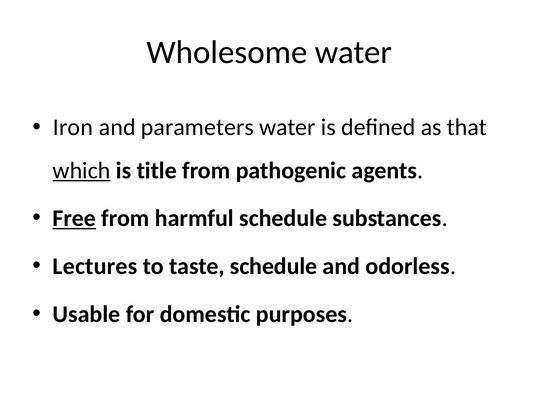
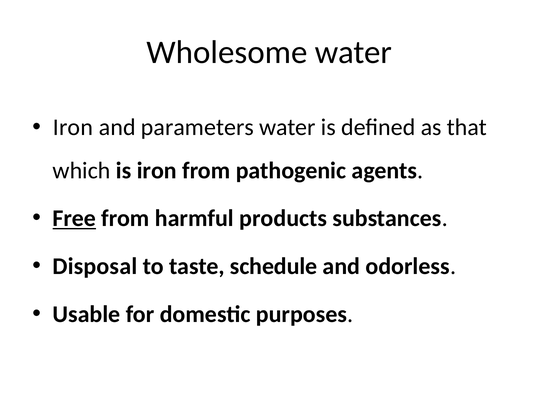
which underline: present -> none
is title: title -> iron
harmful schedule: schedule -> products
Lectures: Lectures -> Disposal
